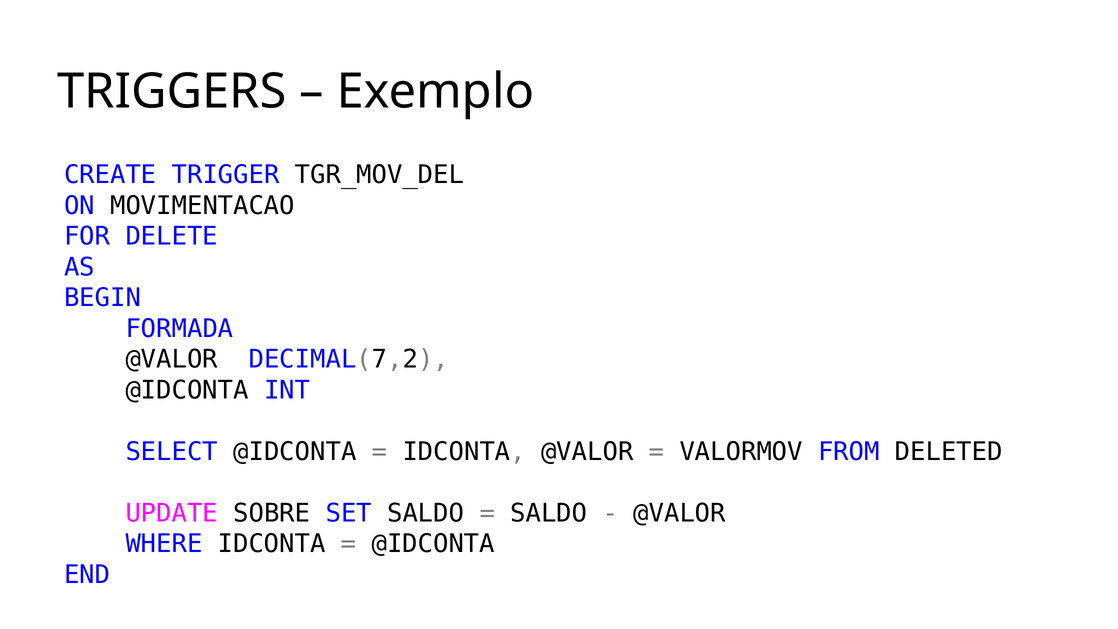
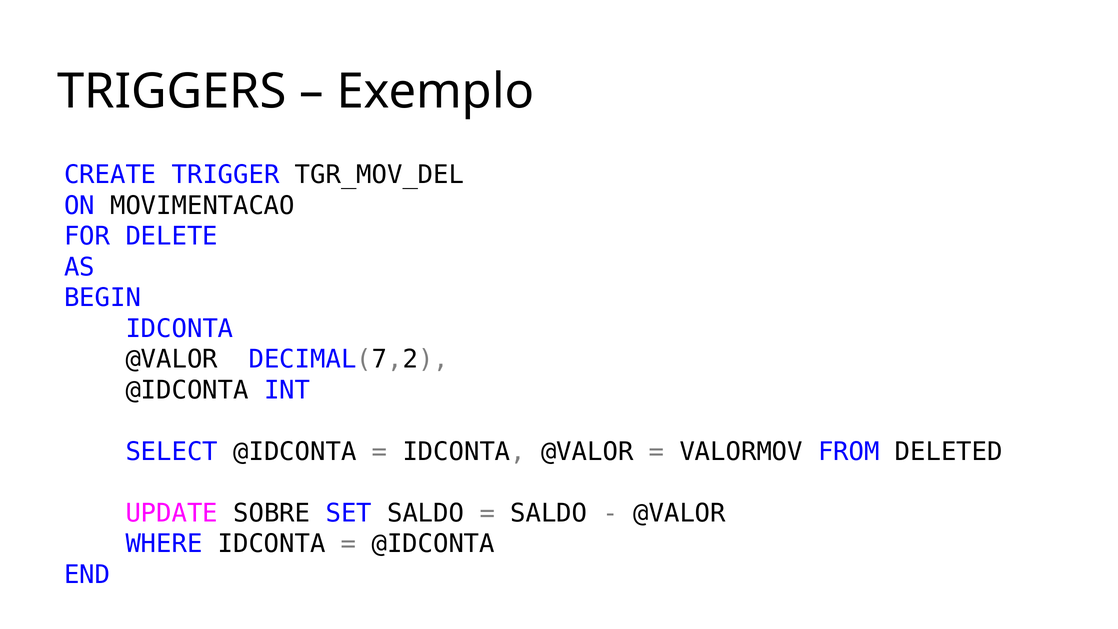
FORMADA at (179, 329): FORMADA -> IDCONTA
